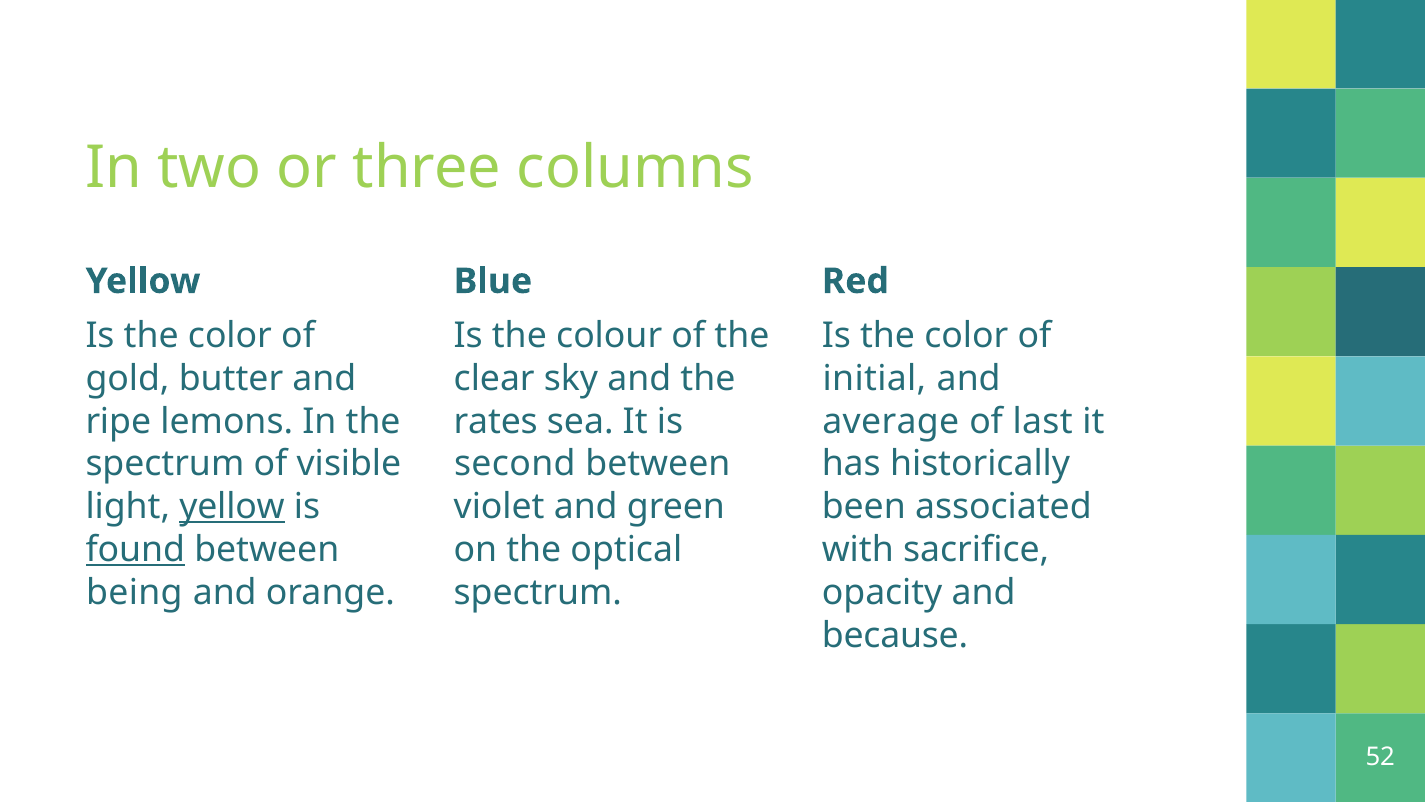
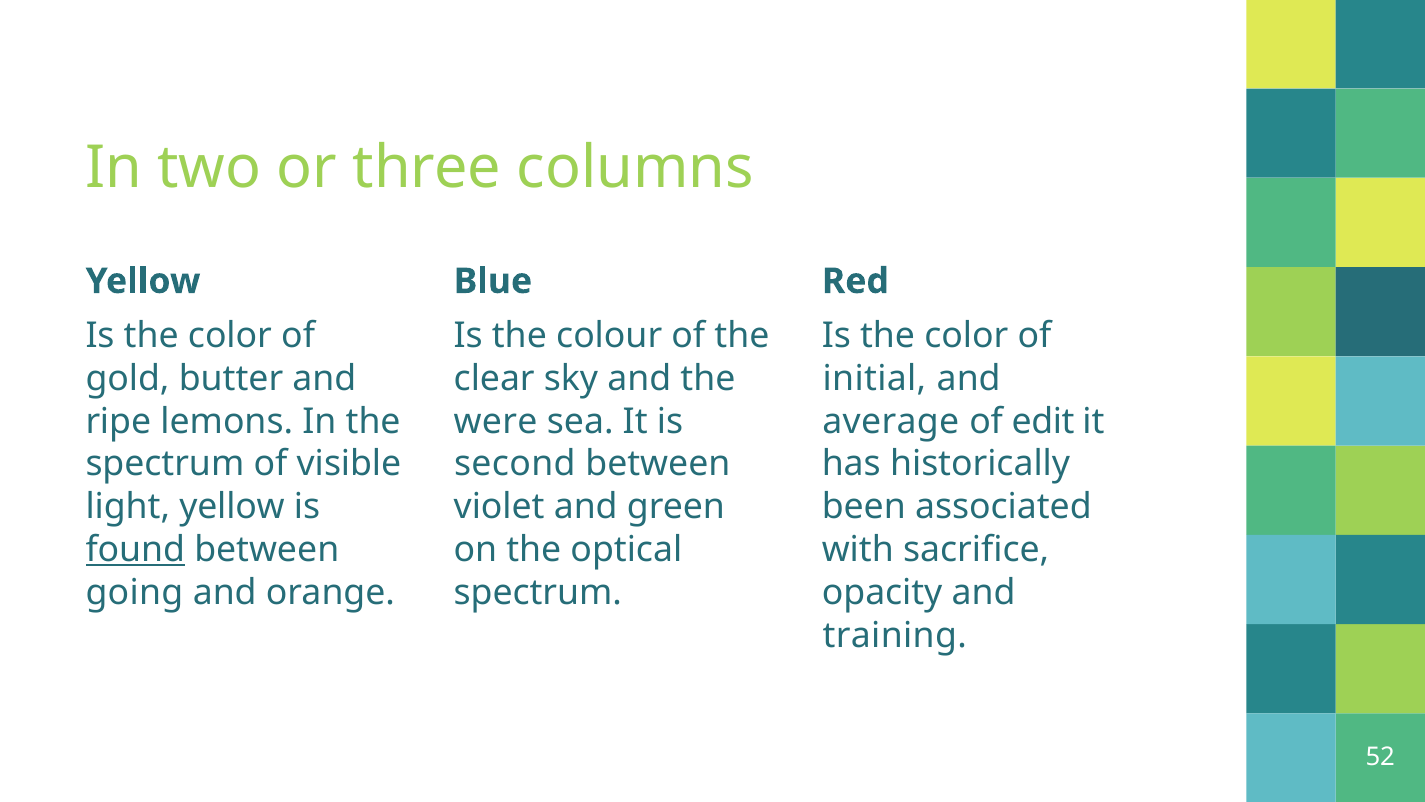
rates: rates -> were
last: last -> edit
yellow at (232, 507) underline: present -> none
being: being -> going
because: because -> training
